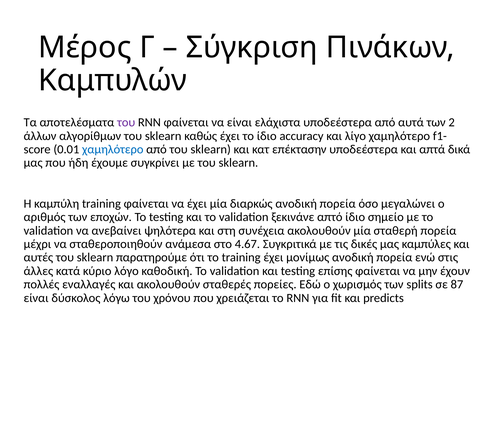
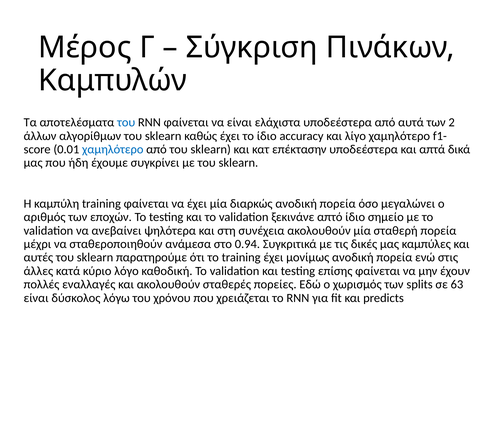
του at (126, 122) colour: purple -> blue
4.67: 4.67 -> 0.94
87: 87 -> 63
